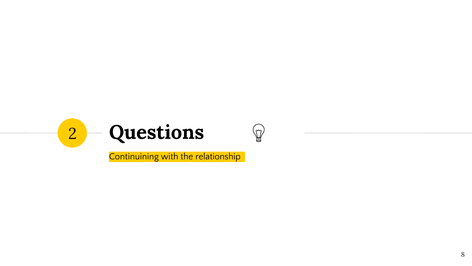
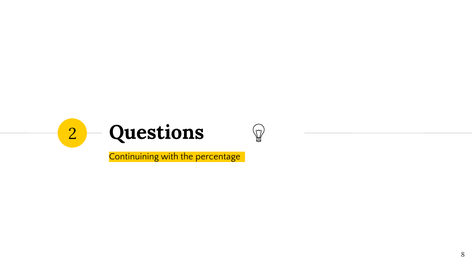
relationship: relationship -> percentage
